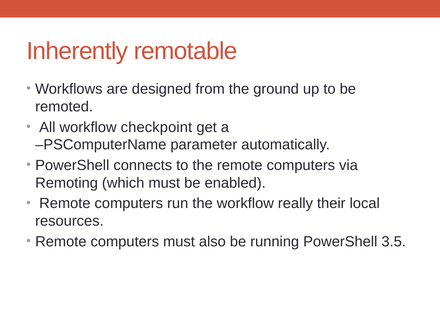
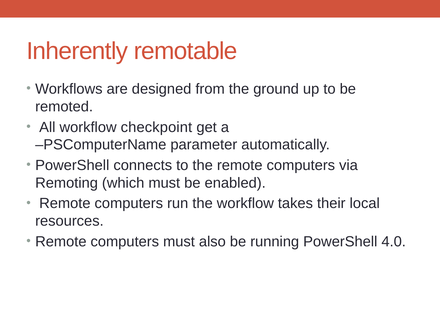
really: really -> takes
3.5: 3.5 -> 4.0
